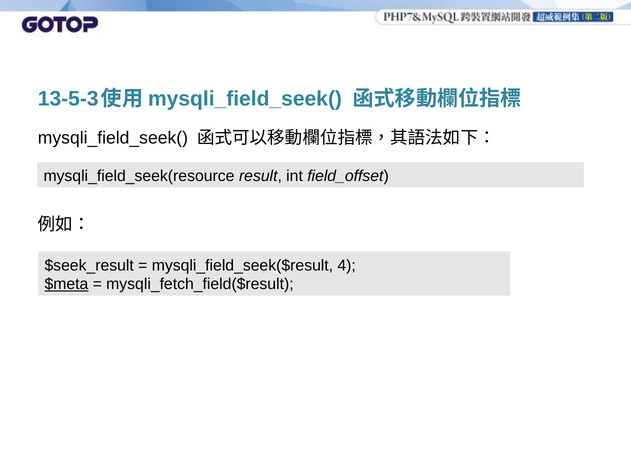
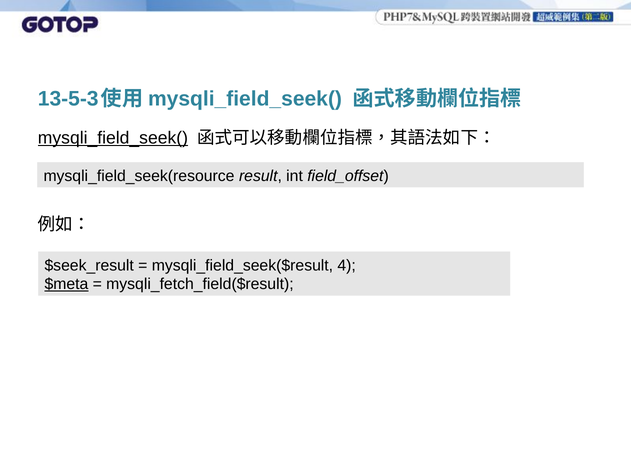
mysqli_field_seek( underline: none -> present
